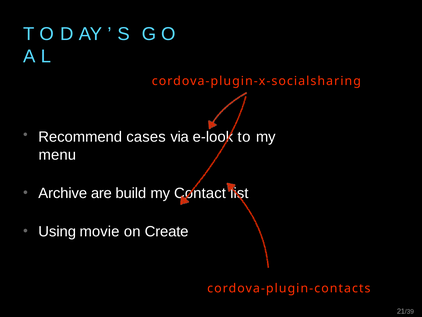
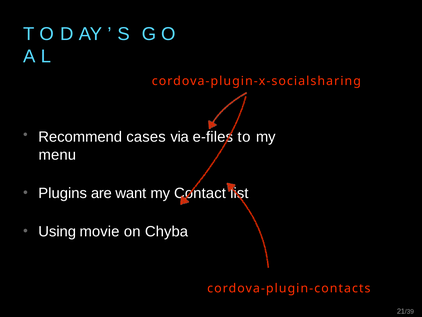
e-look: e-look -> e-files
Archive: Archive -> Plugins
build: build -> want
Create: Create -> Chyba
